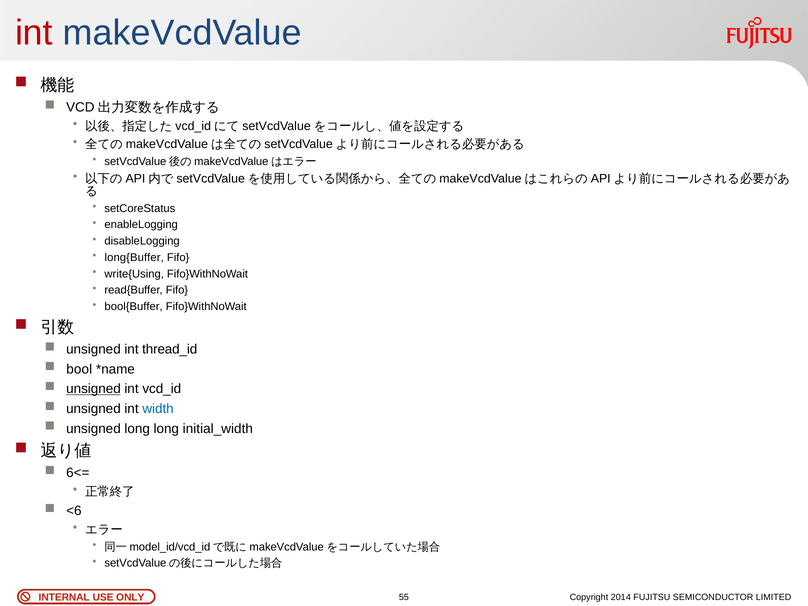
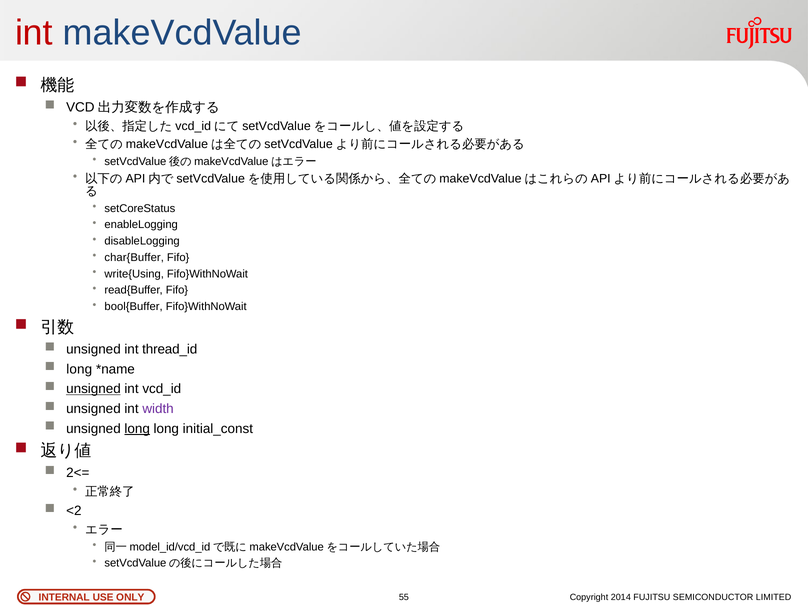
long{Buffer: long{Buffer -> char{Buffer
bool at (79, 369): bool -> long
width colour: blue -> purple
long at (137, 429) underline: none -> present
initial_width: initial_width -> initial_const
6<=: 6<= -> 2<=
<6: <6 -> <2
